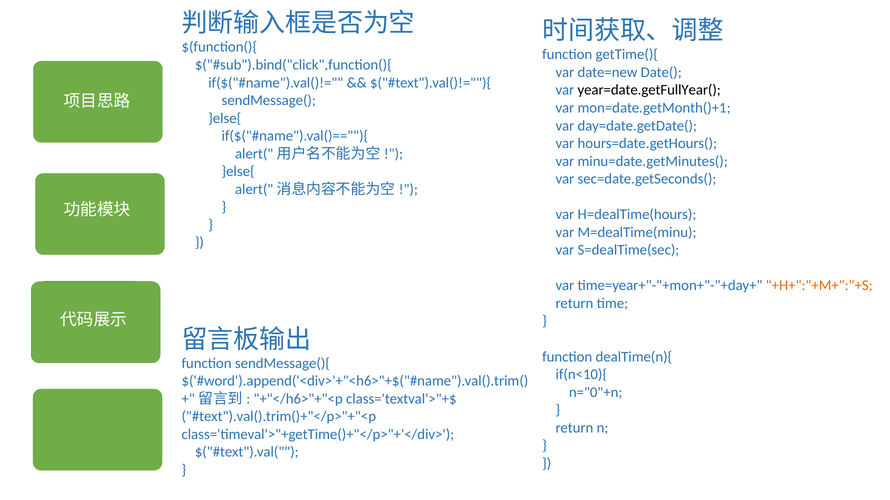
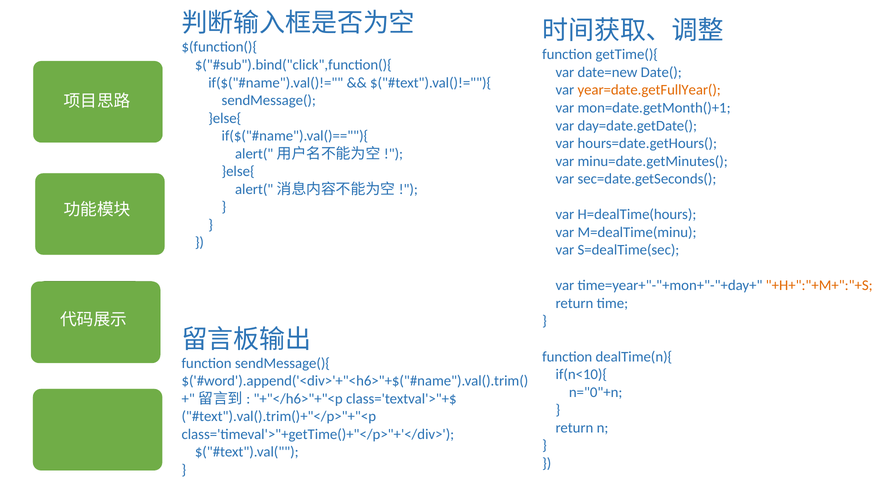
year=date.getFullYear( colour: black -> orange
